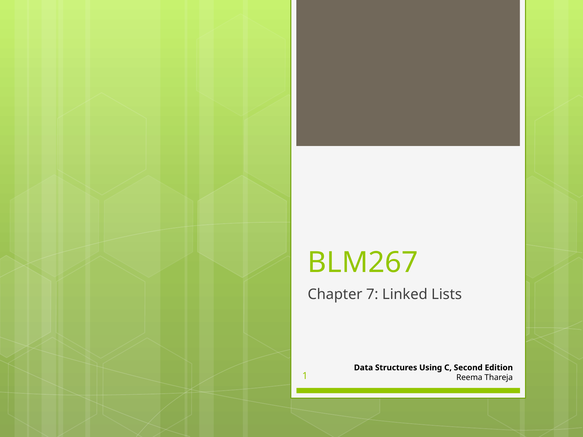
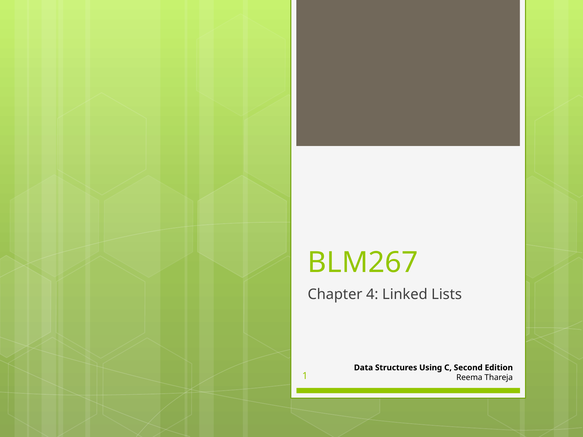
7: 7 -> 4
